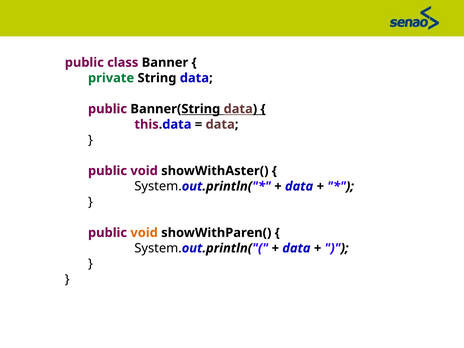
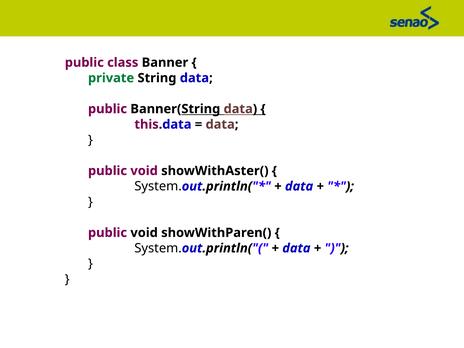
void at (144, 233) colour: orange -> black
